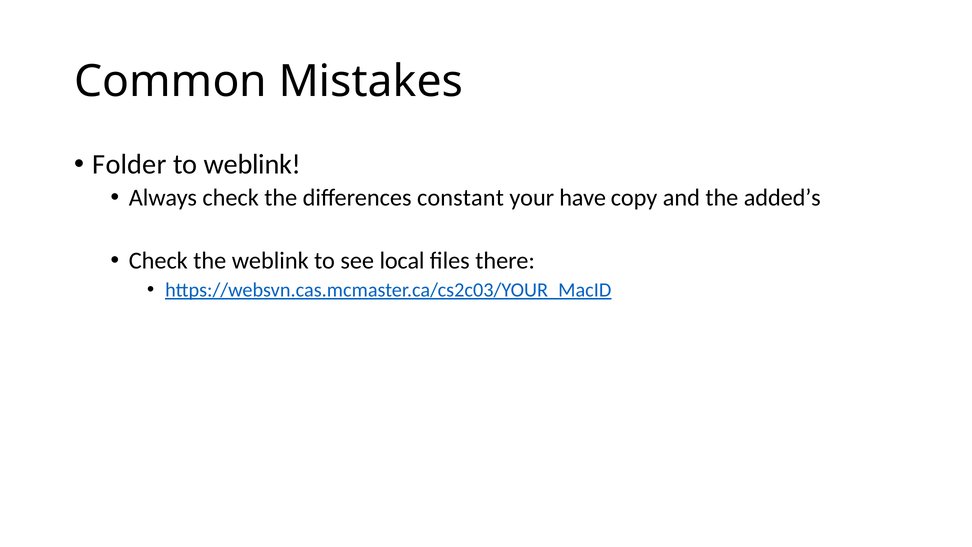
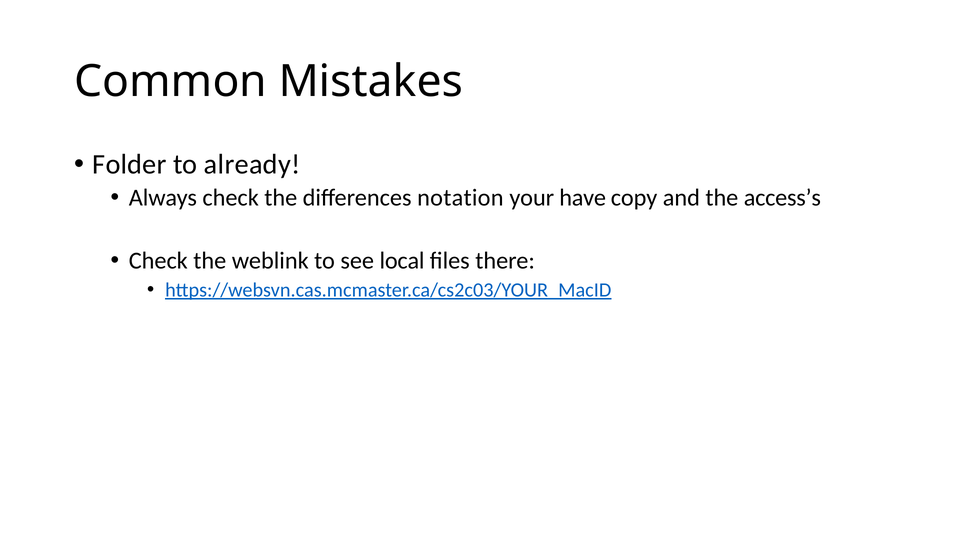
to weblink: weblink -> already
constant: constant -> notation
added’s: added’s -> access’s
